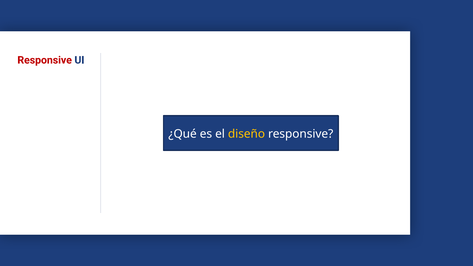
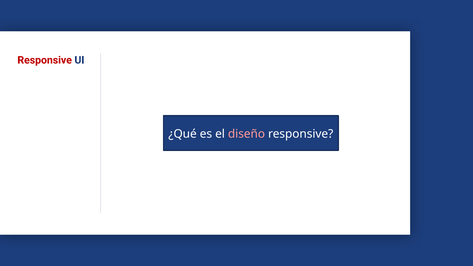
diseño colour: yellow -> pink
